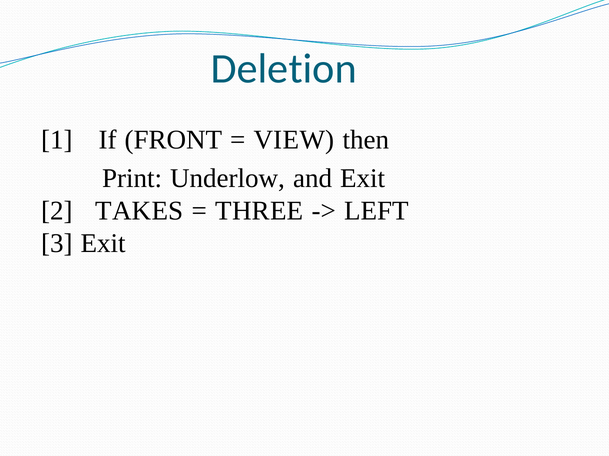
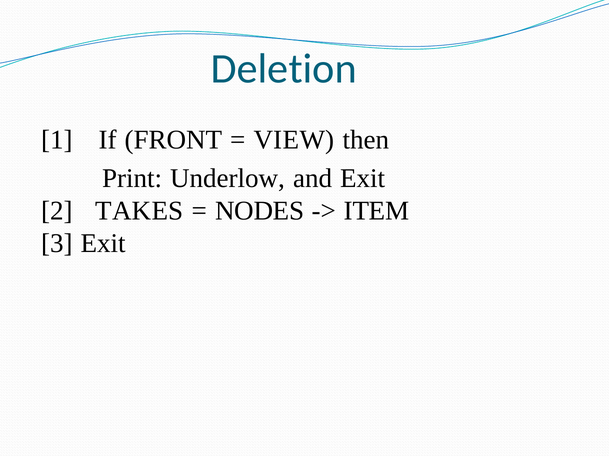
THREE: THREE -> NODES
LEFT: LEFT -> ITEM
